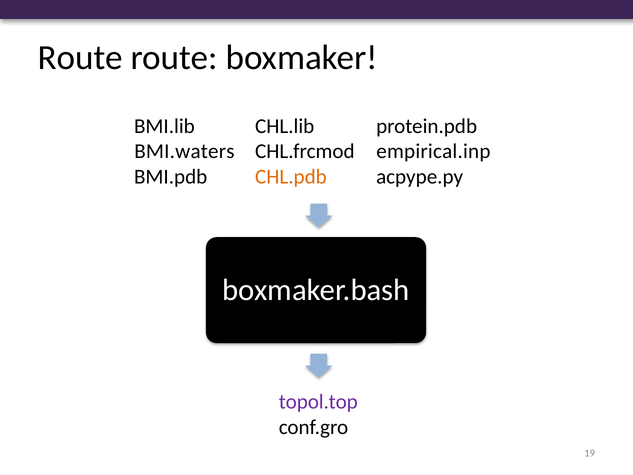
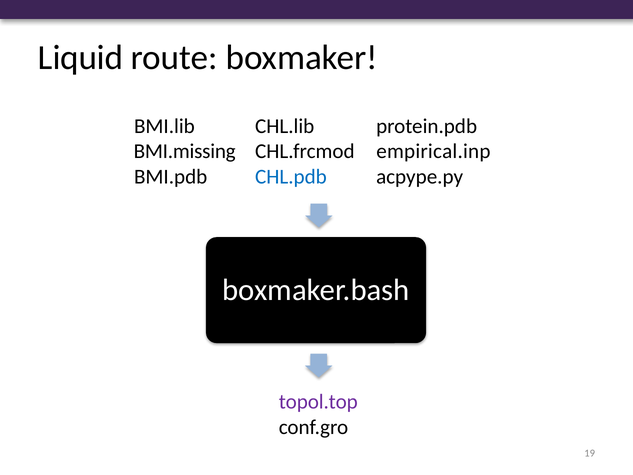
Route at (80, 58): Route -> Liquid
BMI.waters: BMI.waters -> BMI.missing
CHL.pdb colour: orange -> blue
